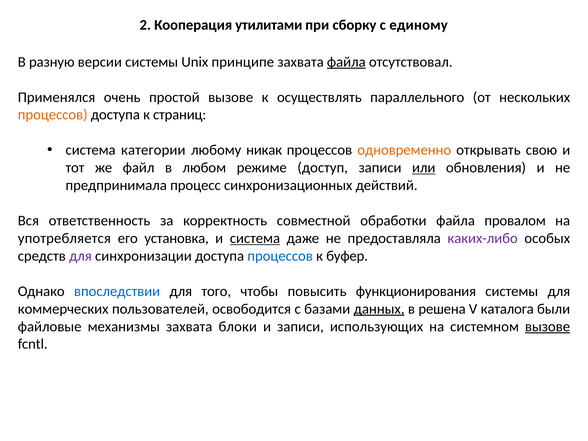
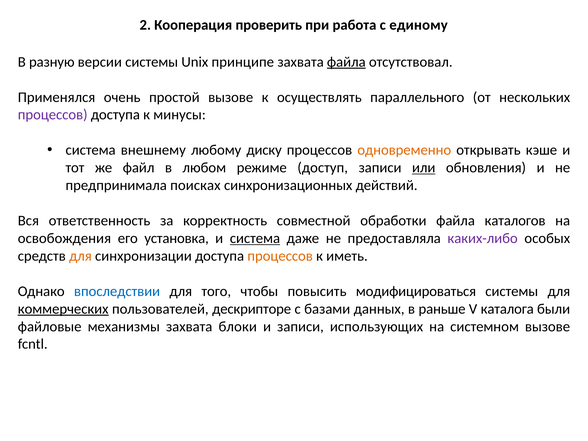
утилитами: утилитами -> проверить
сборку: сборку -> работа
процессов at (53, 115) colour: orange -> purple
страниц: страниц -> минусы
категории: категории -> внешнему
никак: никак -> диску
свою: свою -> кэше
процесс: процесс -> поисках
провалом: провалом -> каталогов
употребляется: употребляется -> освобождения
для at (80, 256) colour: purple -> orange
процессов at (280, 256) colour: blue -> orange
буфер: буфер -> иметь
функционирования: функционирования -> модифицироваться
коммерческих underline: none -> present
освободится: освободится -> дескрипторе
данных underline: present -> none
решена: решена -> раньше
вызове at (548, 326) underline: present -> none
